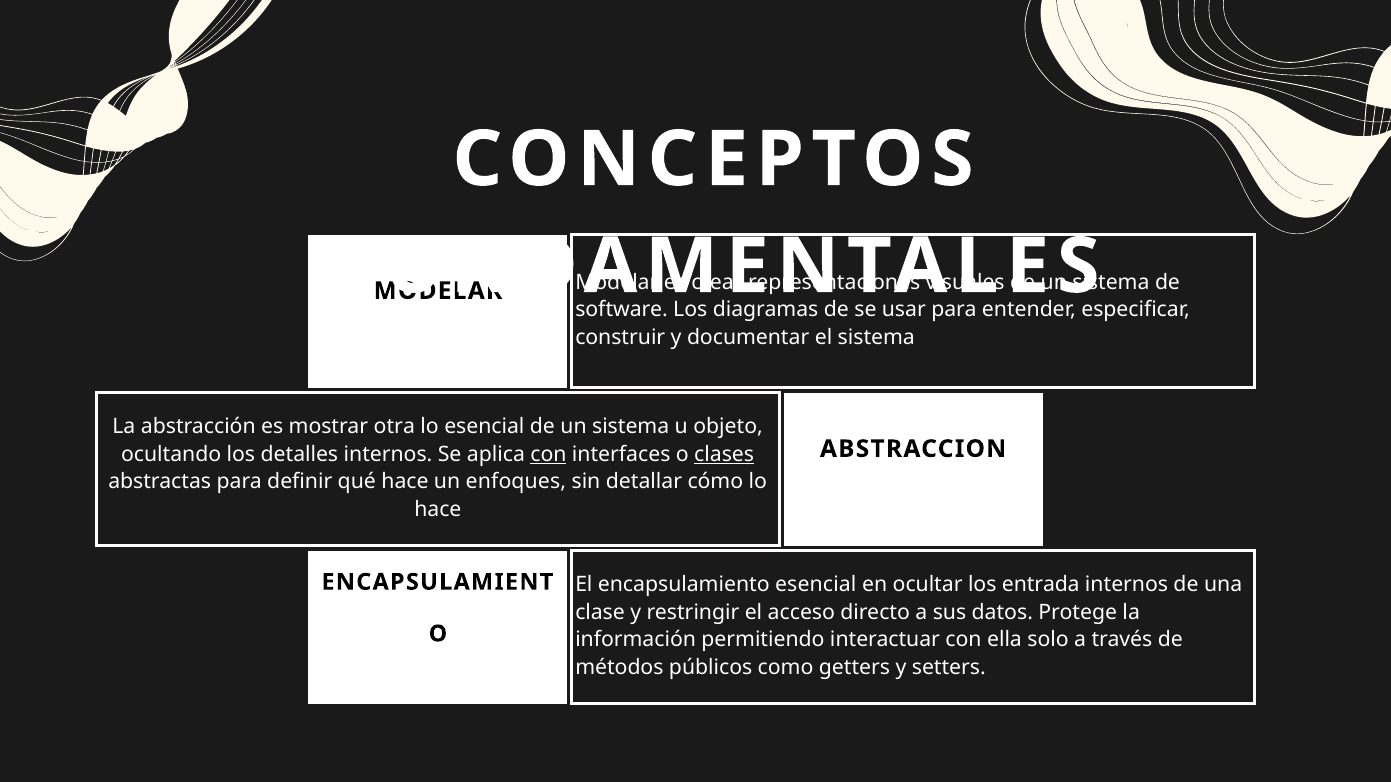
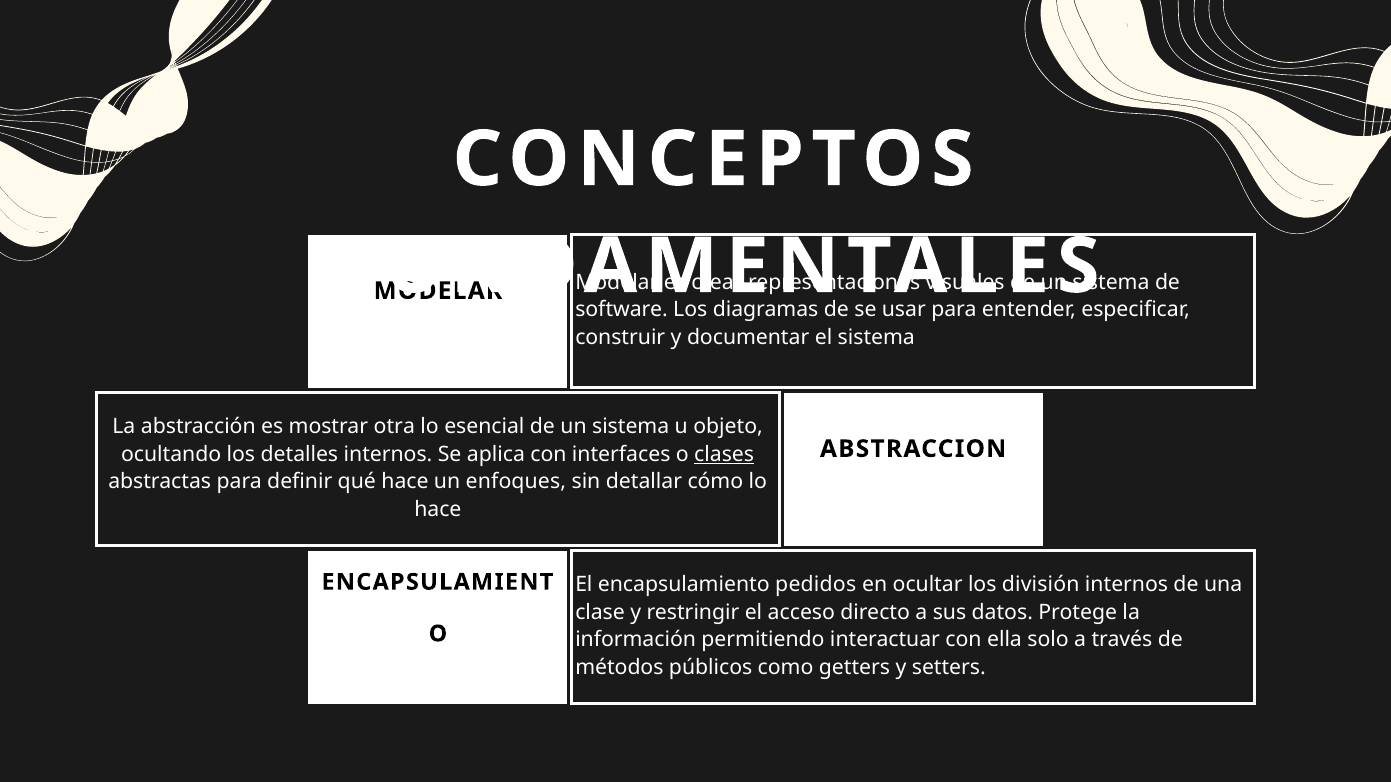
con at (548, 454) underline: present -> none
encapsulamiento esencial: esencial -> pedidos
entrada: entrada -> división
